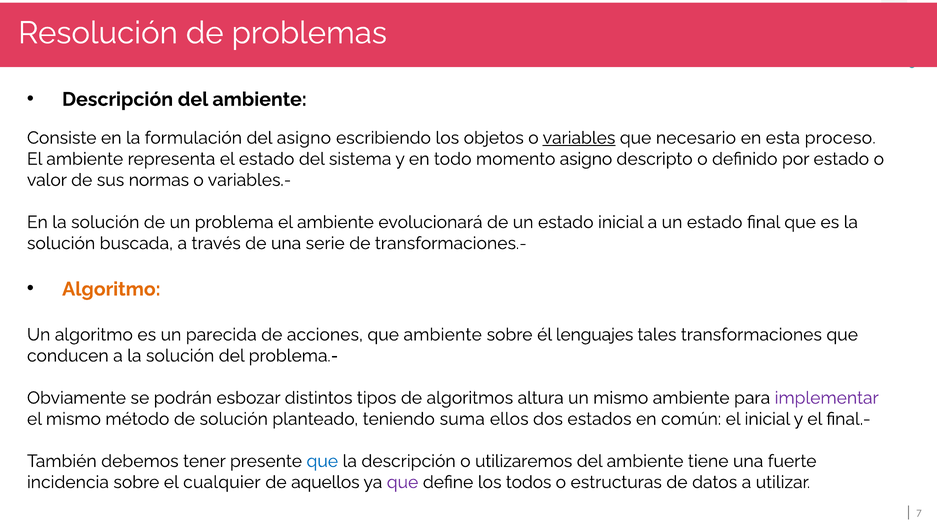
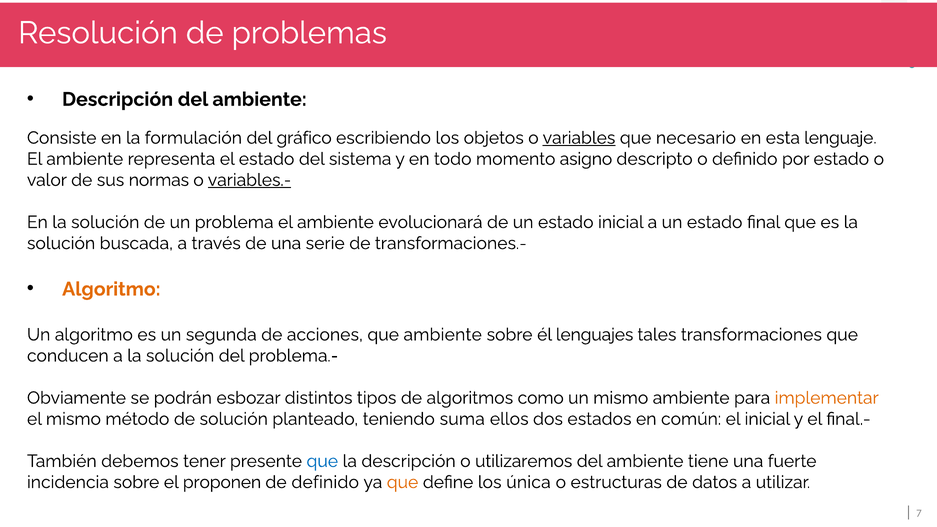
del asigno: asigno -> gráfico
proceso: proceso -> lenguaje
variables.- underline: none -> present
parecida: parecida -> segunda
altura: altura -> como
implementar colour: purple -> orange
cualquier: cualquier -> proponen
de aquellos: aquellos -> definido
que at (403, 482) colour: purple -> orange
todos: todos -> única
